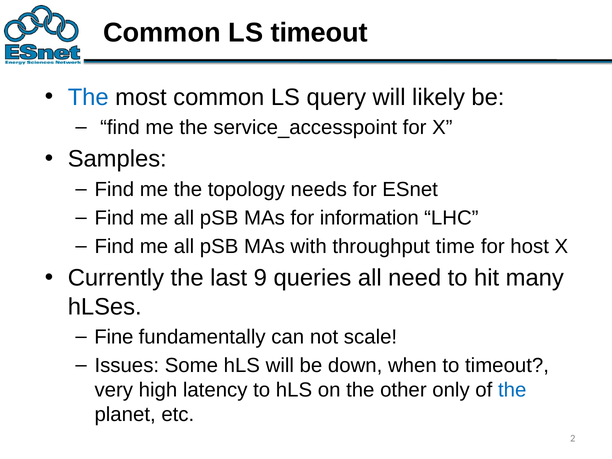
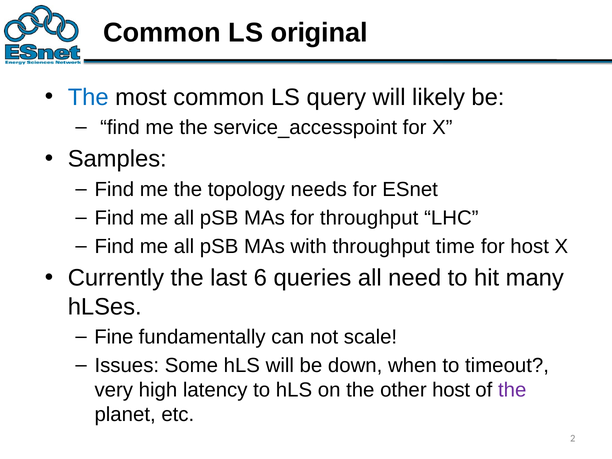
LS timeout: timeout -> original
for information: information -> throughput
9: 9 -> 6
other only: only -> host
the at (512, 390) colour: blue -> purple
